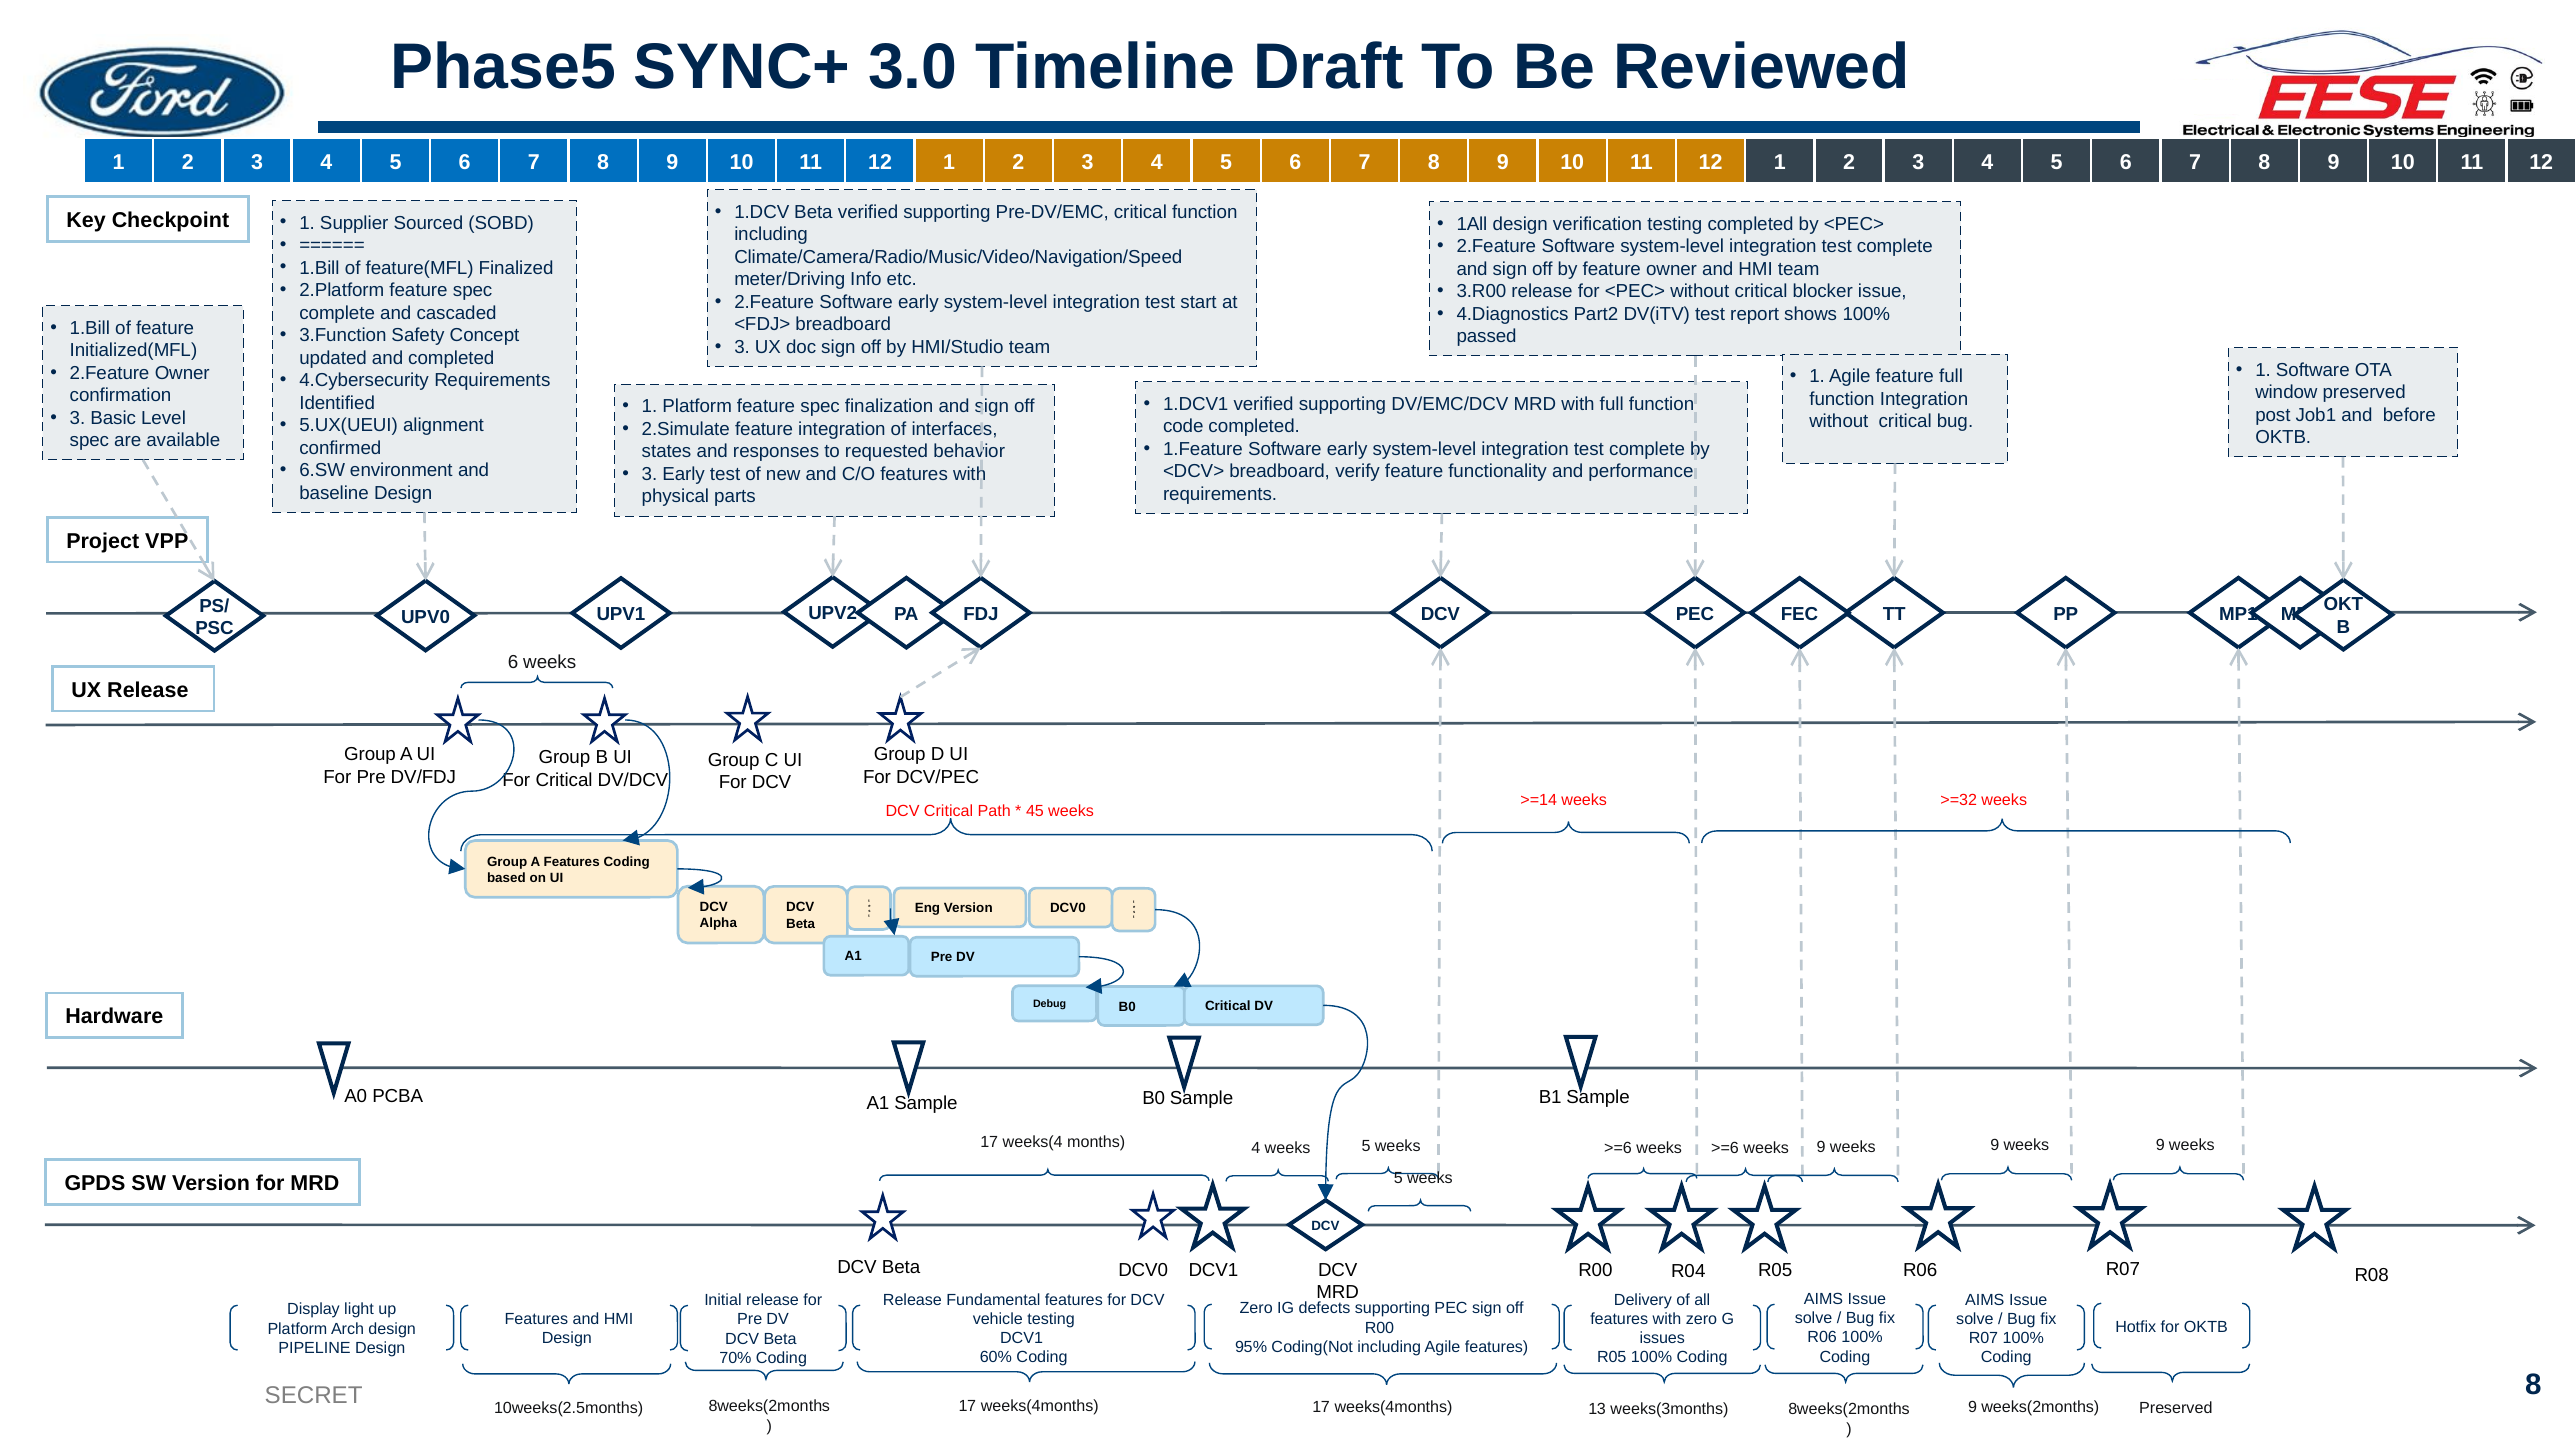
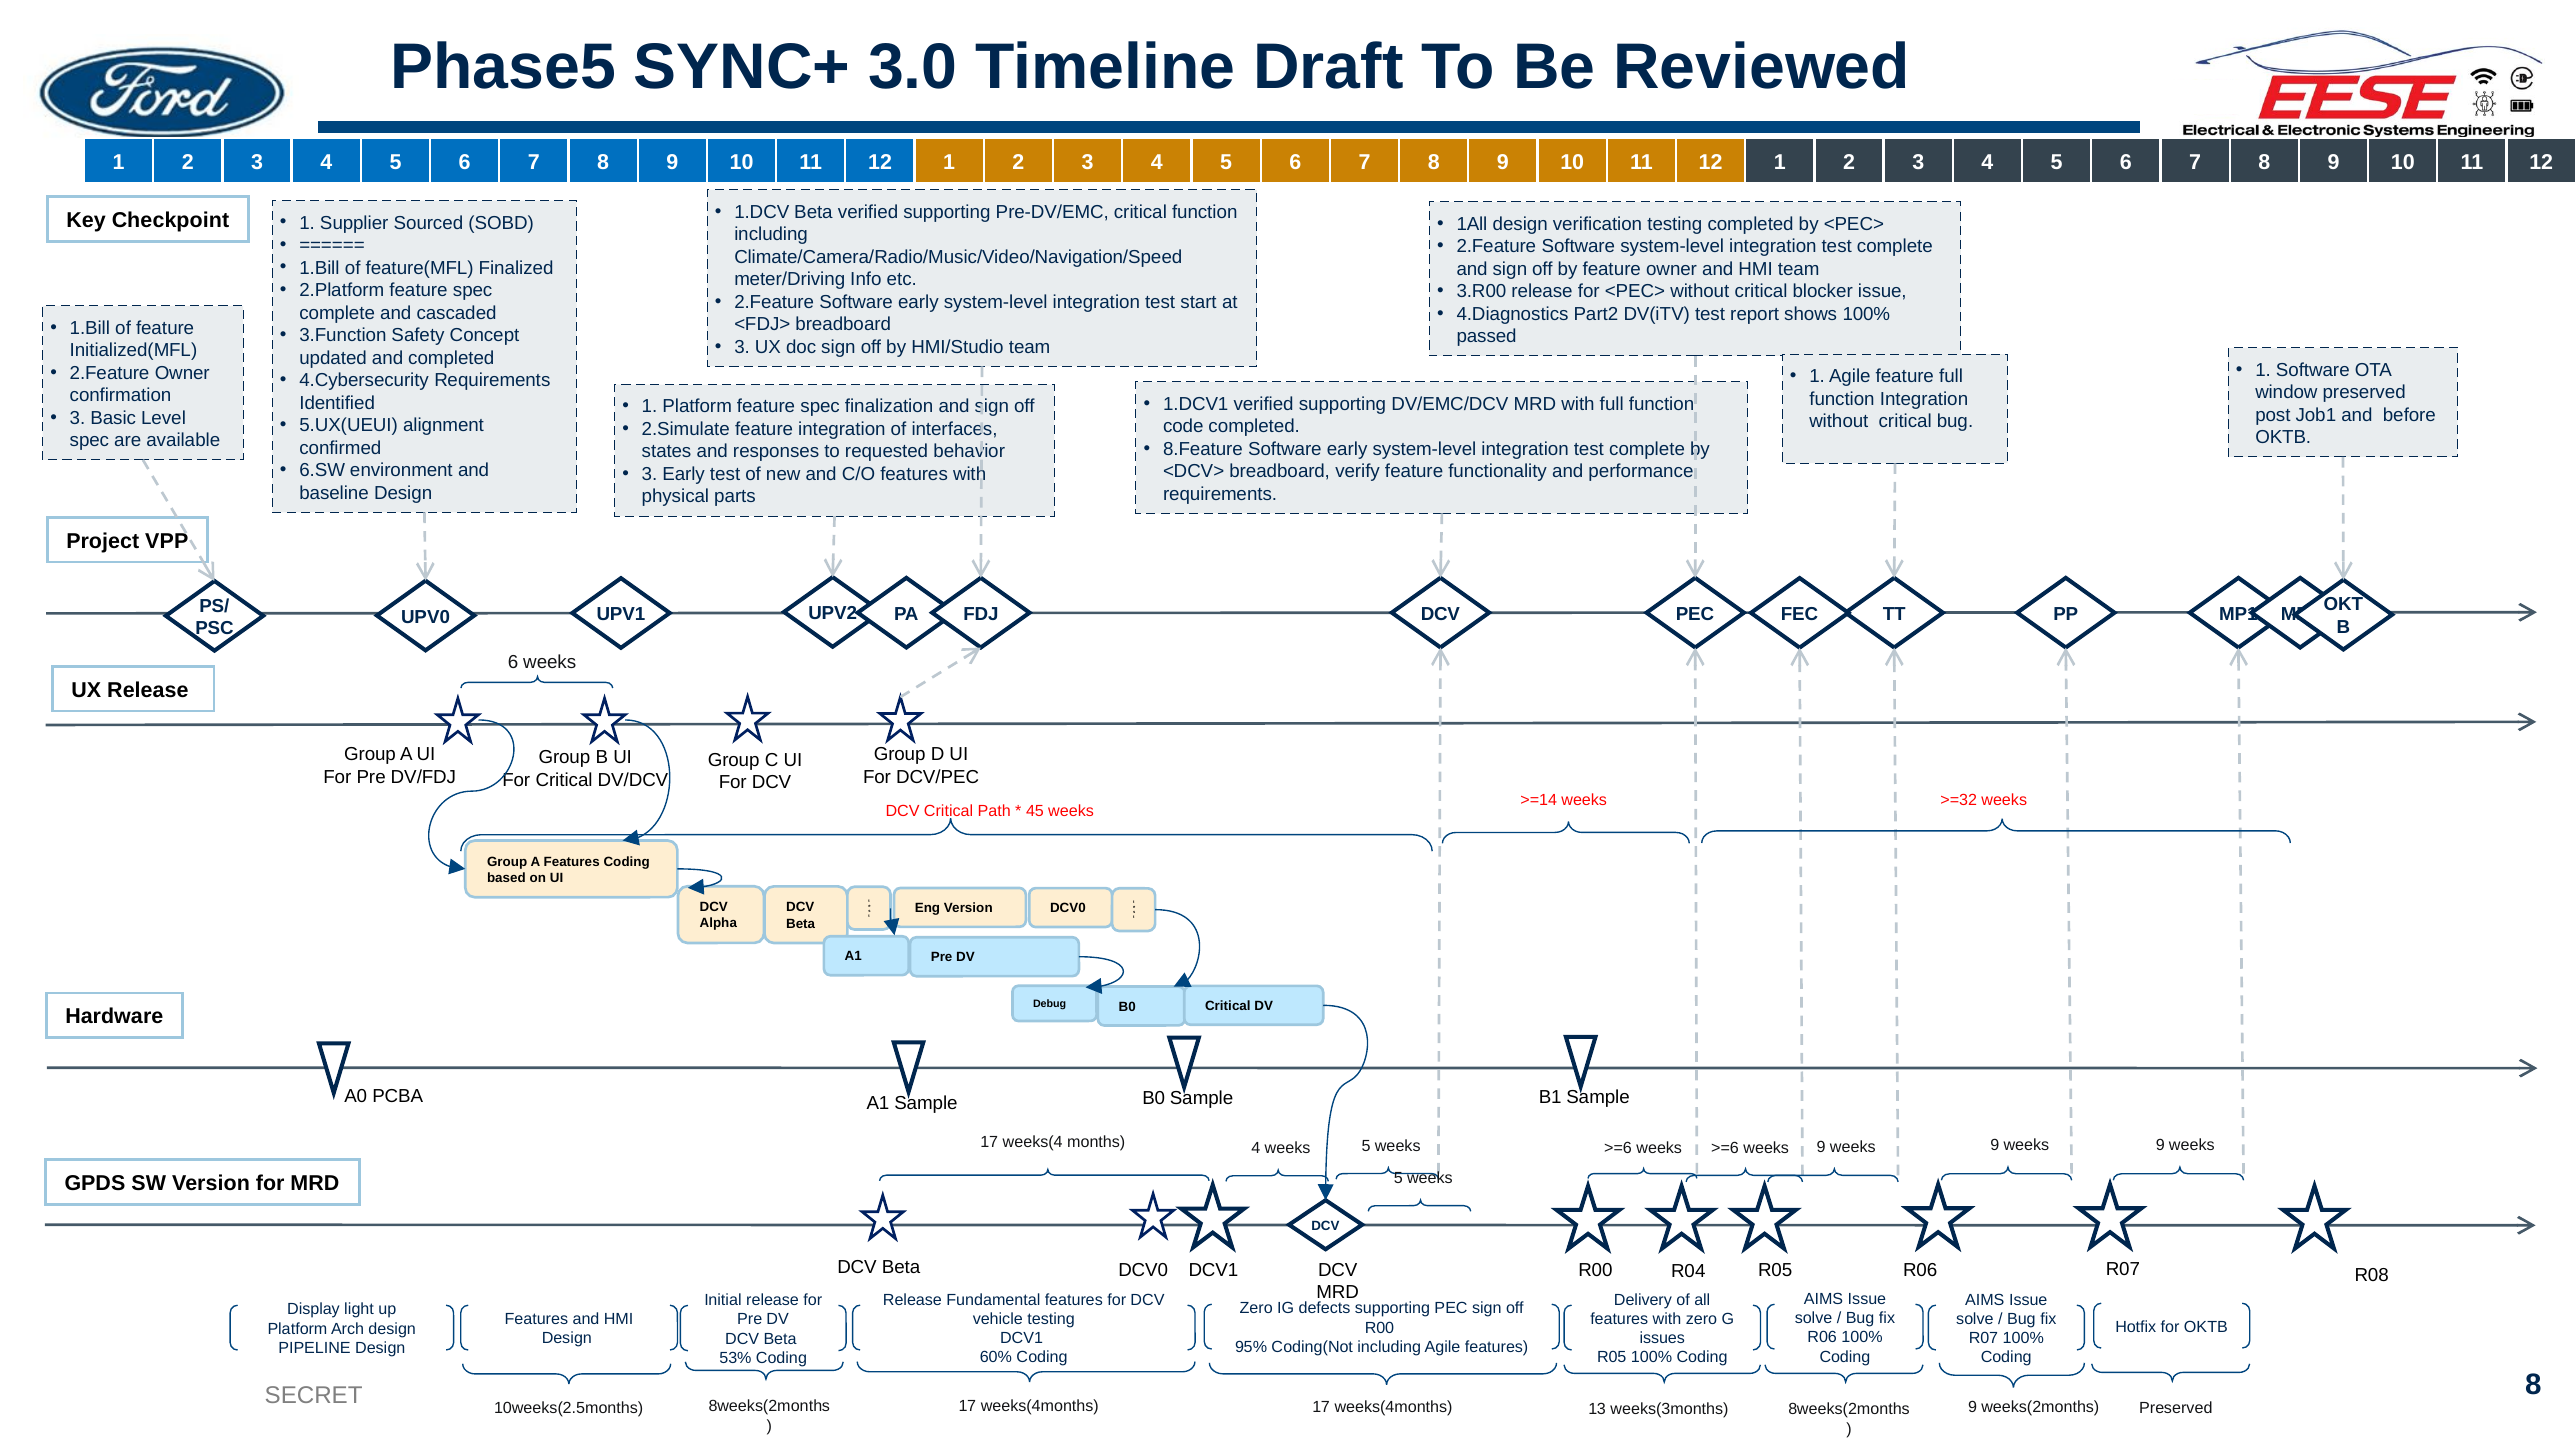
1.Feature: 1.Feature -> 8.Feature
70%: 70% -> 53%
